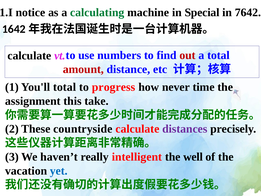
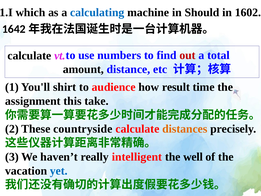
notice: notice -> which
calculating colour: green -> blue
Special: Special -> Should
7642: 7642 -> 1602
amount colour: red -> black
You'll total: total -> shirt
progress: progress -> audience
never: never -> result
distances colour: purple -> orange
